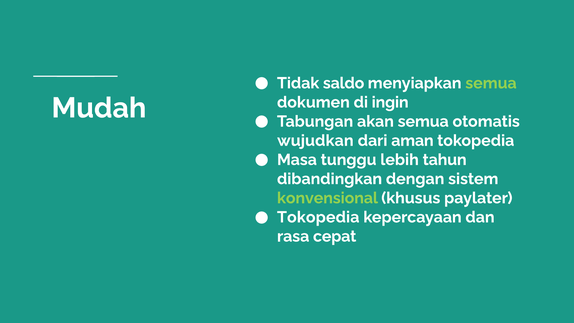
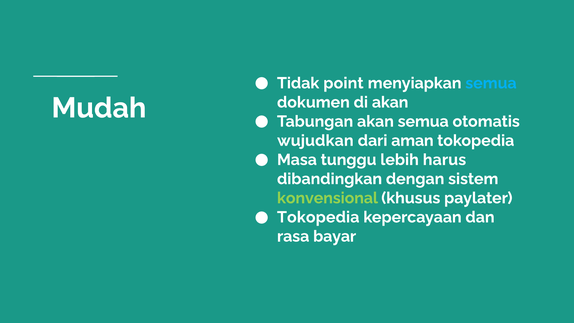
saldo: saldo -> point
semua at (491, 83) colour: light green -> light blue
di ingin: ingin -> akan
tahun: tahun -> harus
cepat: cepat -> bayar
